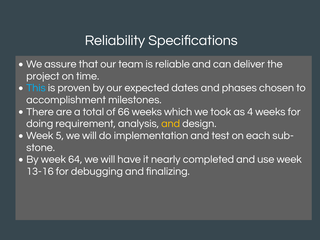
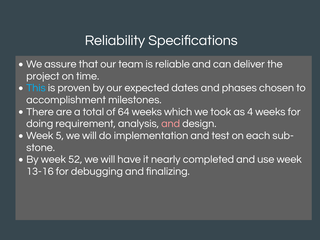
66: 66 -> 64
and at (171, 124) colour: yellow -> pink
64: 64 -> 52
